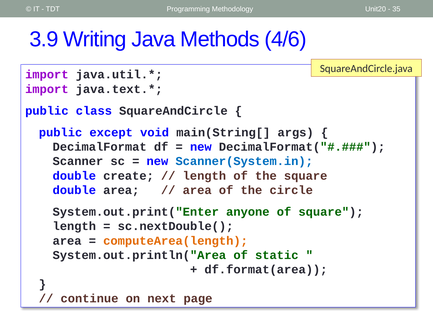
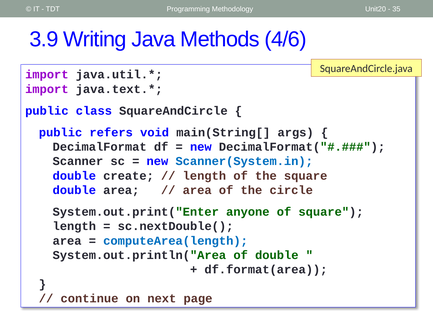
except: except -> refers
computeArea(length colour: orange -> blue
of static: static -> double
